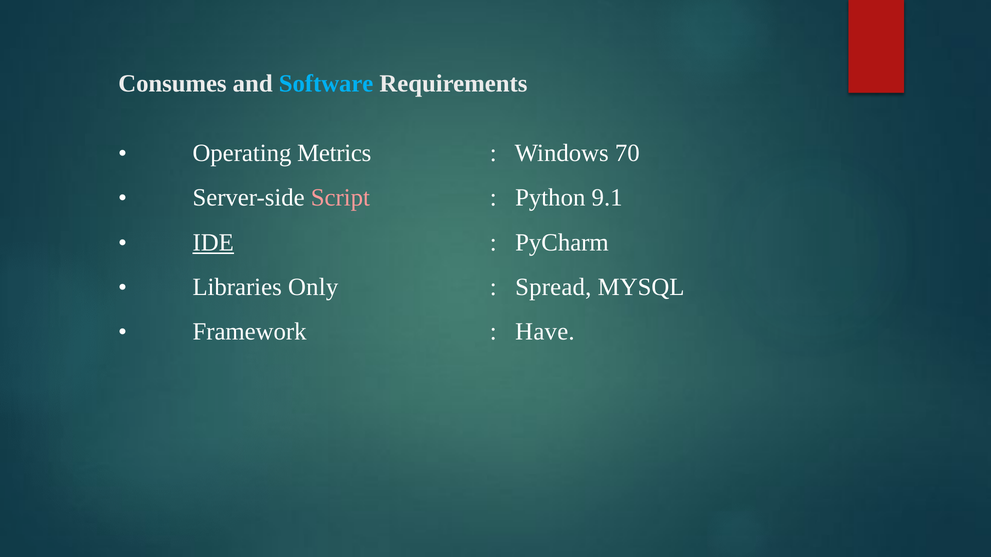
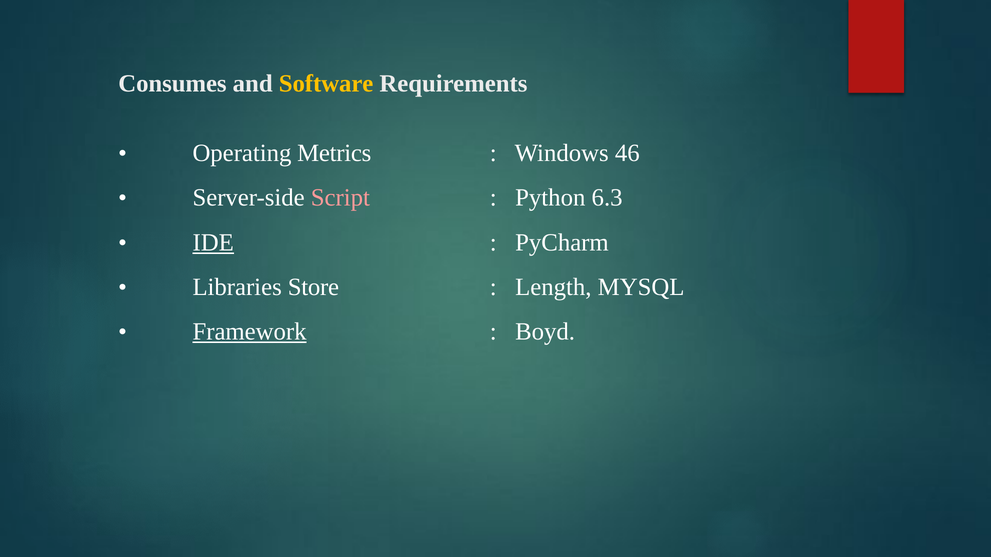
Software colour: light blue -> yellow
70: 70 -> 46
9.1: 9.1 -> 6.3
Only: Only -> Store
Spread: Spread -> Length
Framework underline: none -> present
Have: Have -> Boyd
